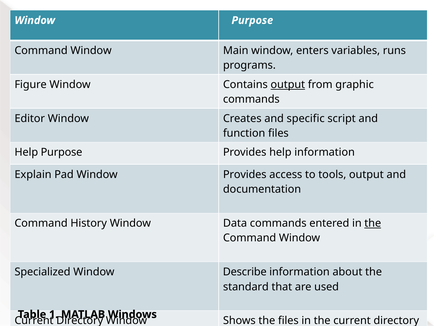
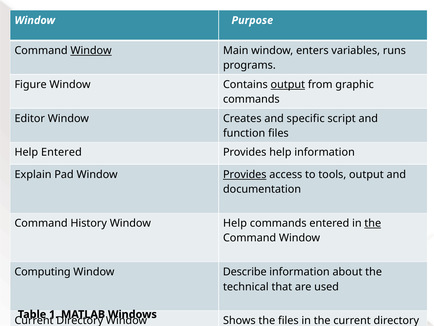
Window at (91, 51) underline: none -> present
Help Purpose: Purpose -> Entered
Provides at (245, 174) underline: none -> present
Window Data: Data -> Help
Specialized: Specialized -> Computing
standard: standard -> technical
